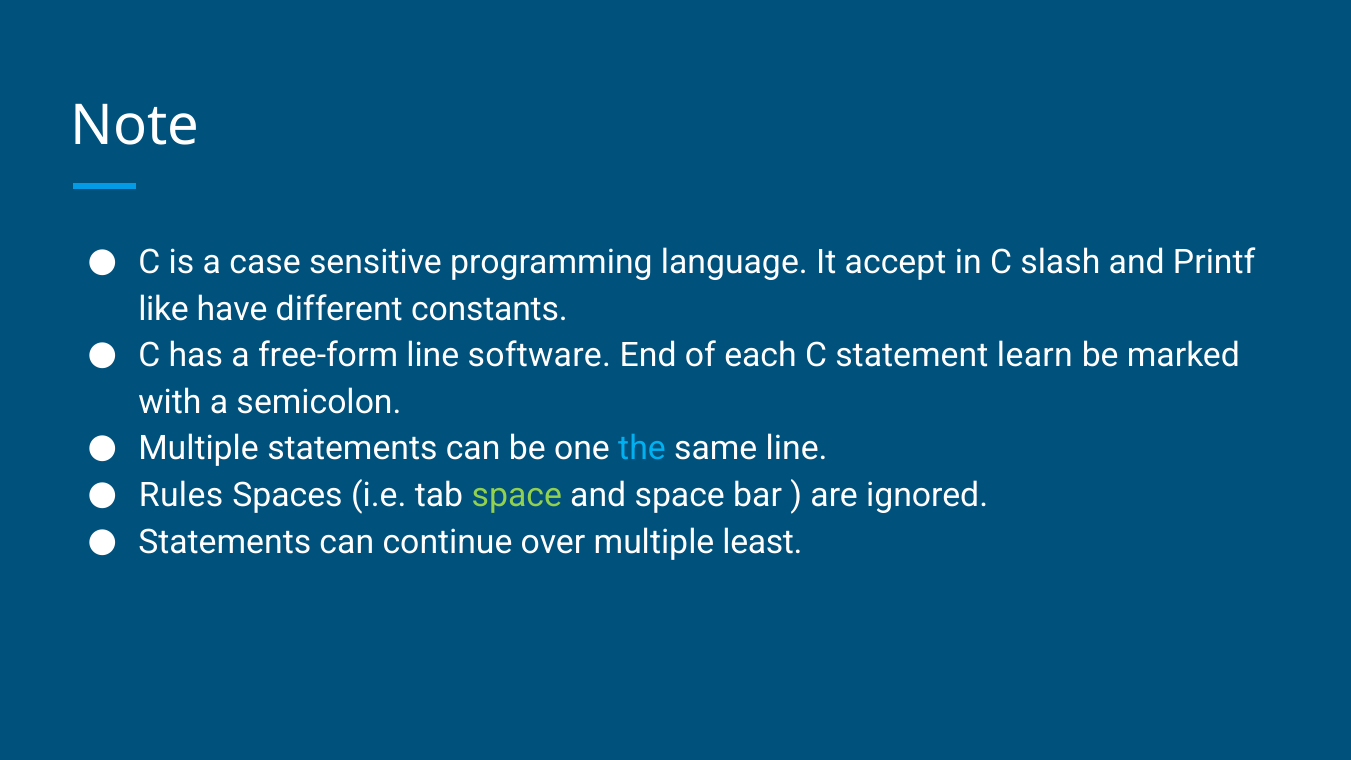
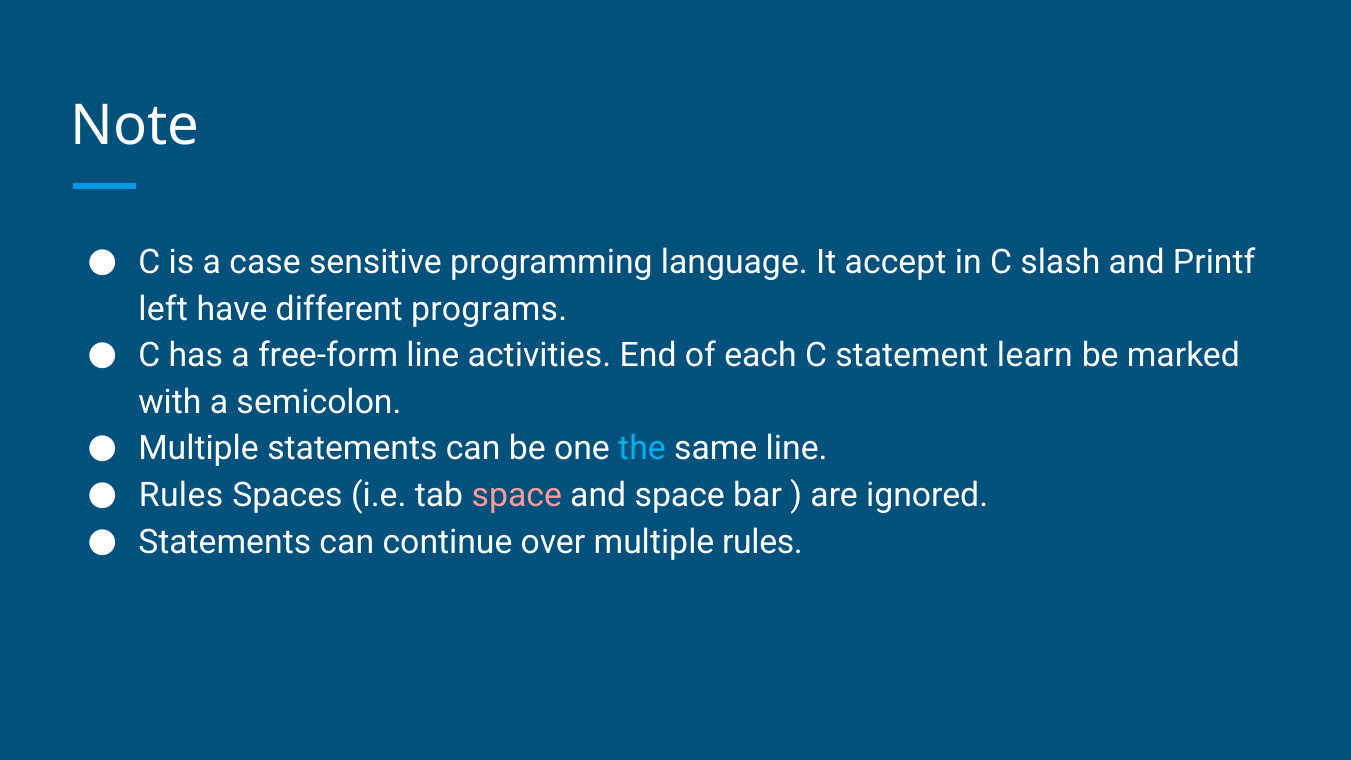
like: like -> left
constants: constants -> programs
software: software -> activities
space at (517, 495) colour: light green -> pink
multiple least: least -> rules
